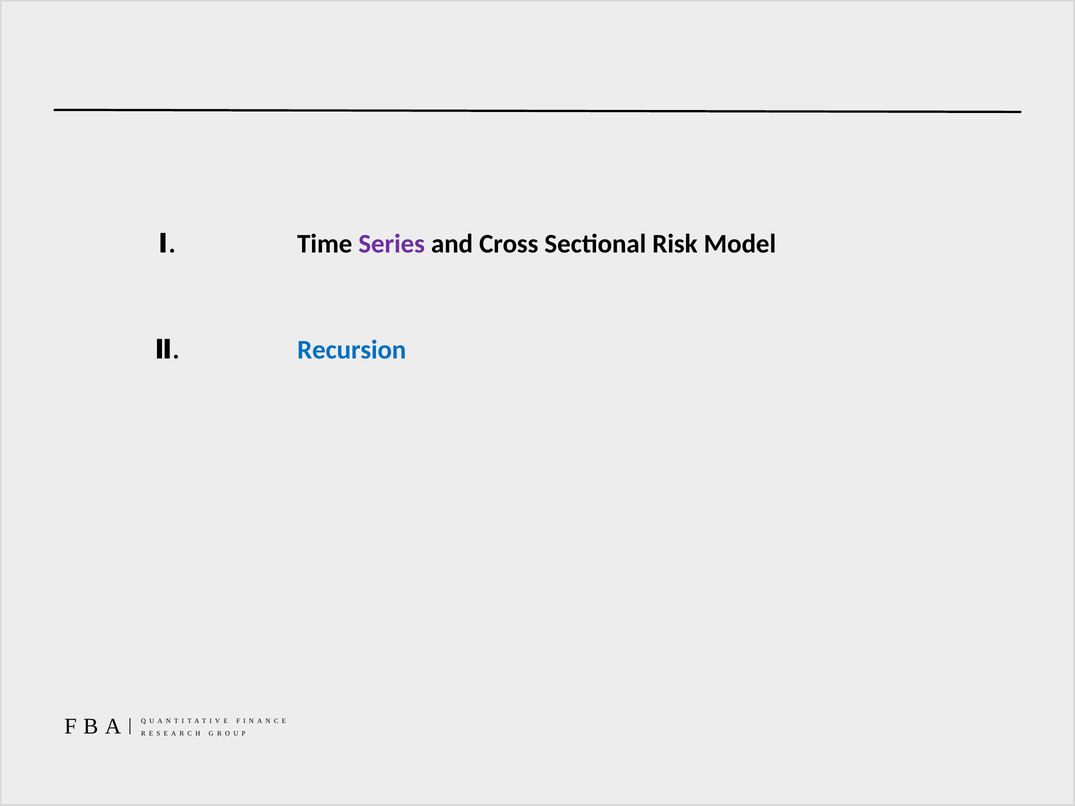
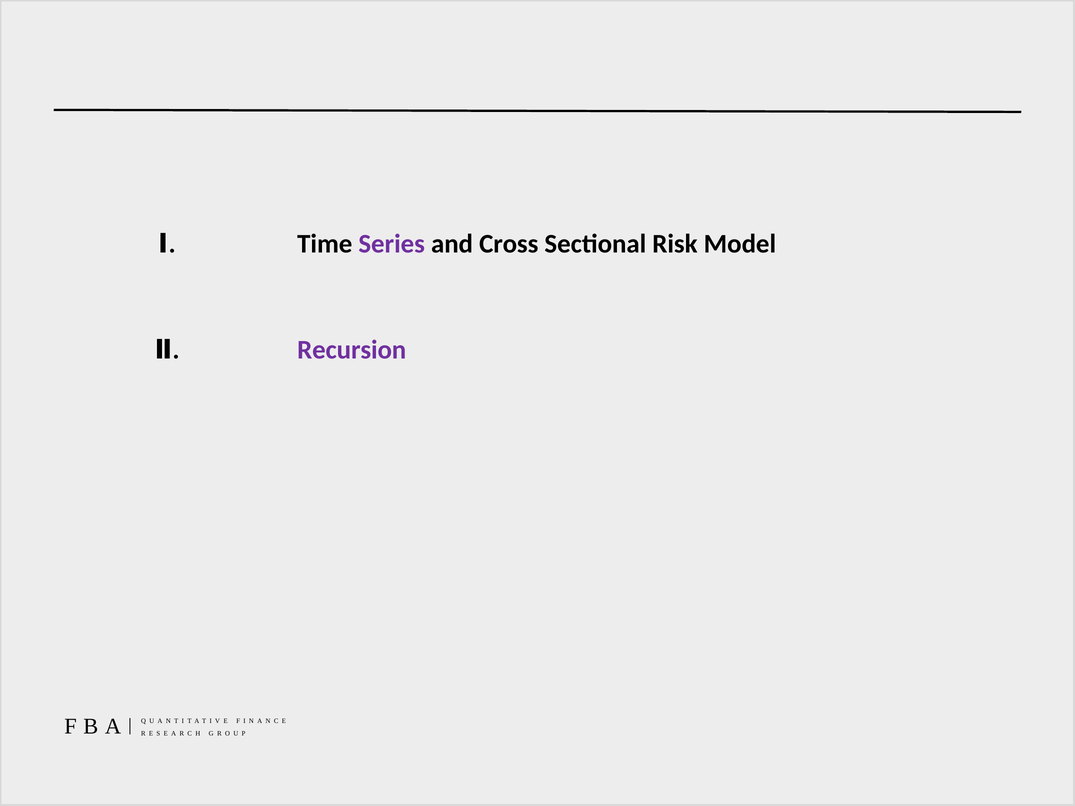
Recursion colour: blue -> purple
